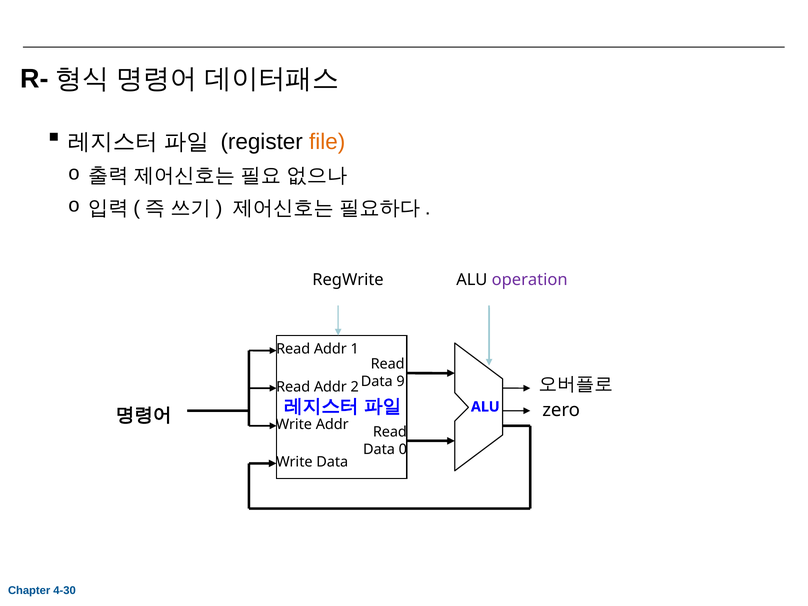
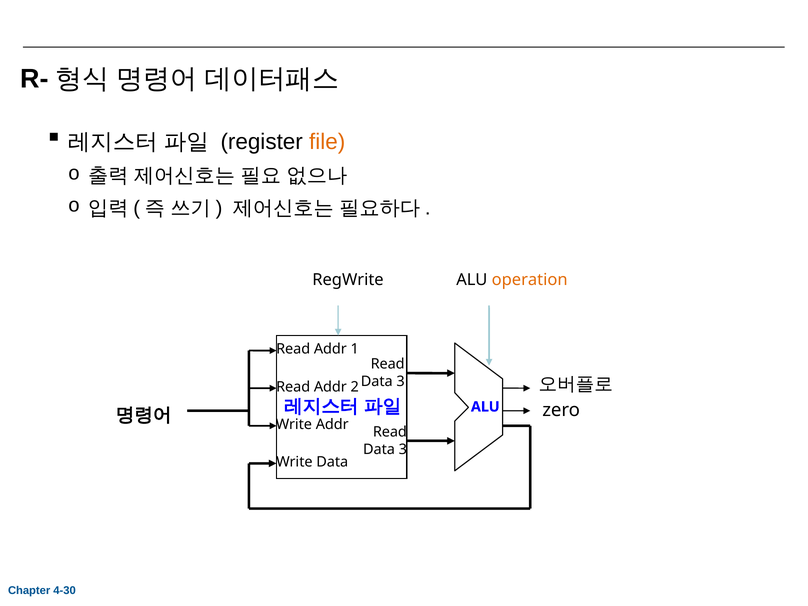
operation colour: purple -> orange
9 at (401, 382): 9 -> 3
0 at (403, 449): 0 -> 3
